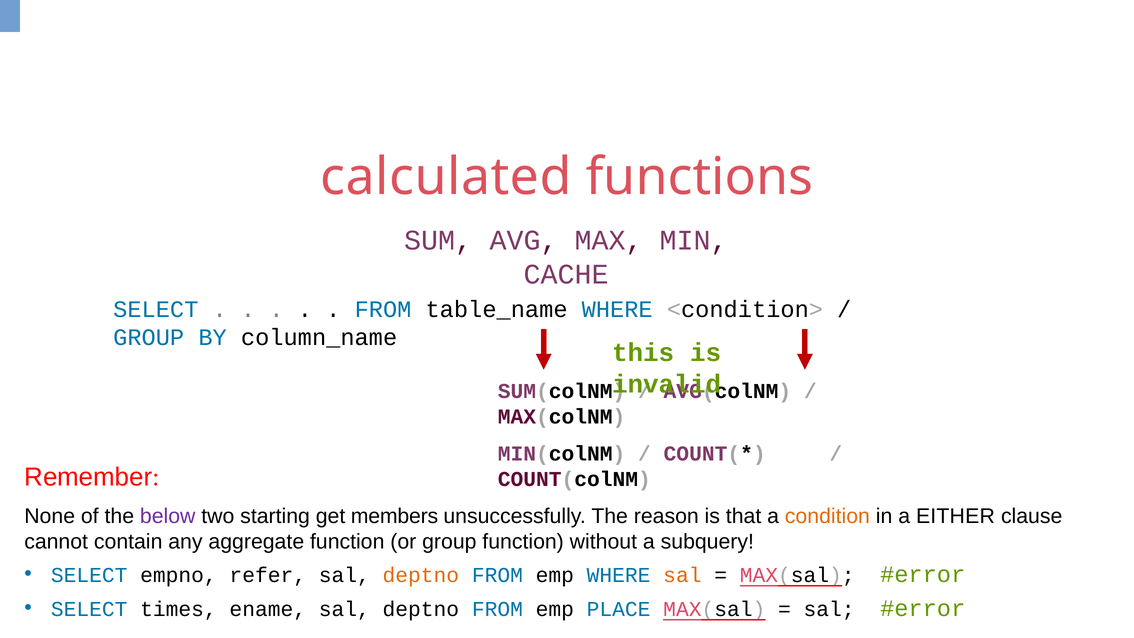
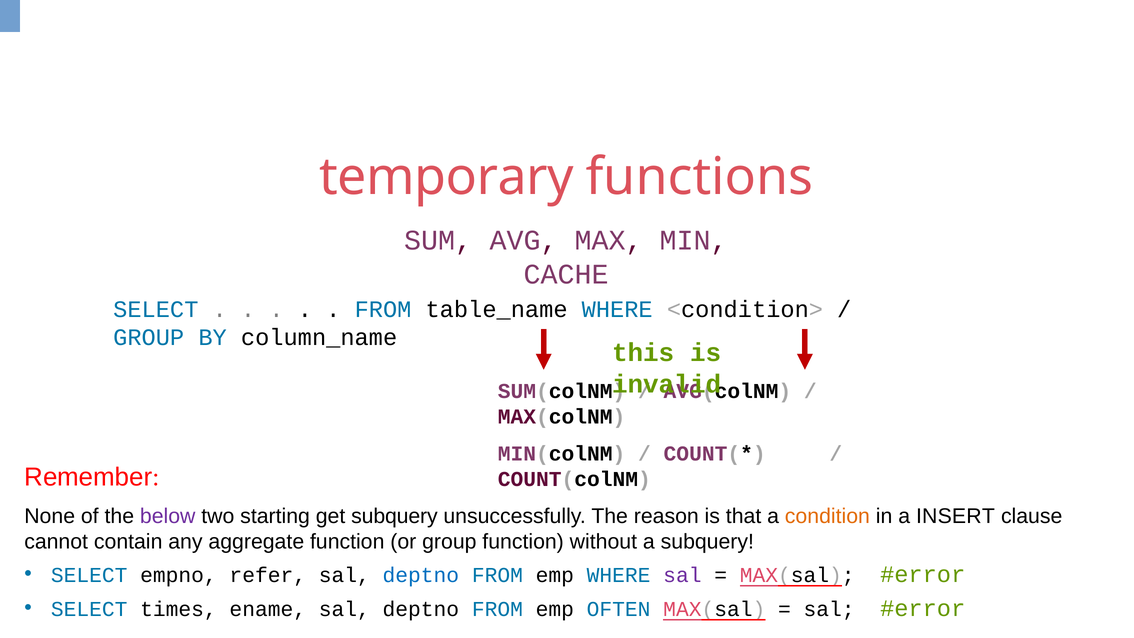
calculated: calculated -> temporary
get members: members -> subquery
EITHER: EITHER -> INSERT
deptno at (421, 575) colour: orange -> blue
sal at (682, 575) colour: orange -> purple
PLACE: PLACE -> OFTEN
